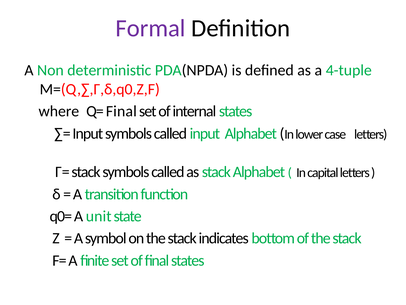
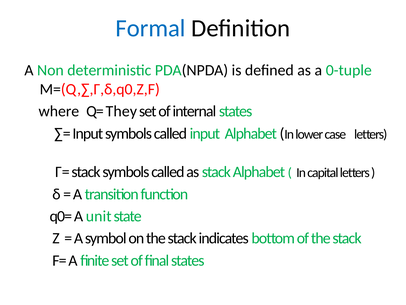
Formal colour: purple -> blue
4-tuple: 4-tuple -> 0-tuple
Q= Final: Final -> They
